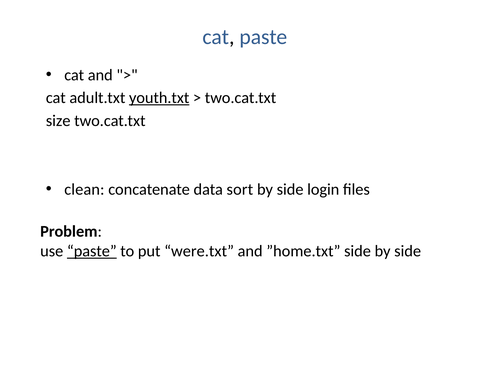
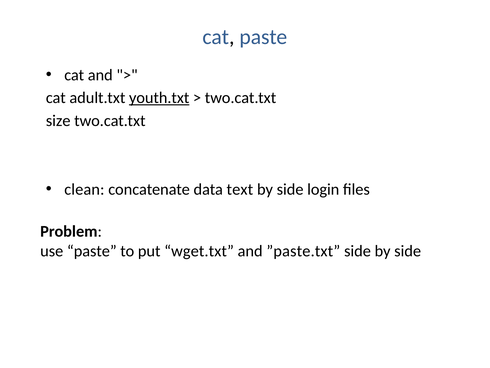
sort: sort -> text
paste at (92, 251) underline: present -> none
were.txt: were.txt -> wget.txt
”home.txt: ”home.txt -> ”paste.txt
